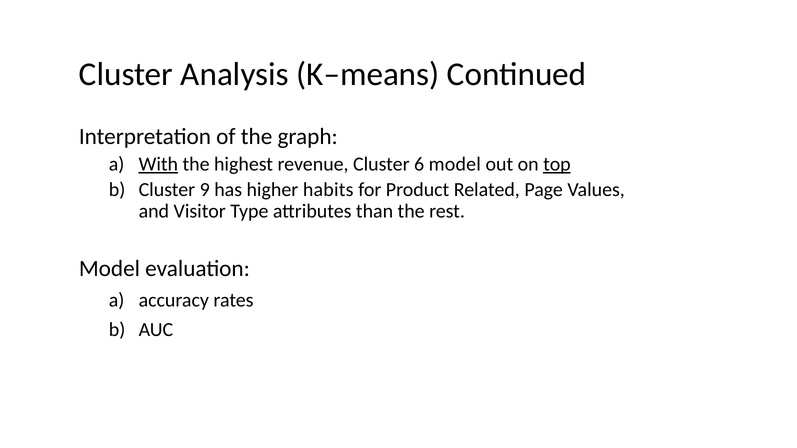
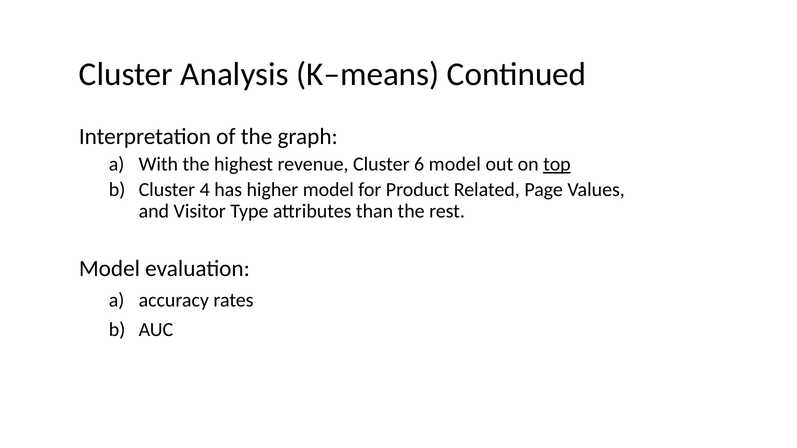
With underline: present -> none
9: 9 -> 4
higher habits: habits -> model
